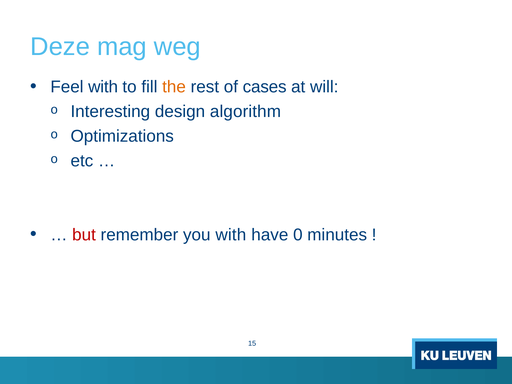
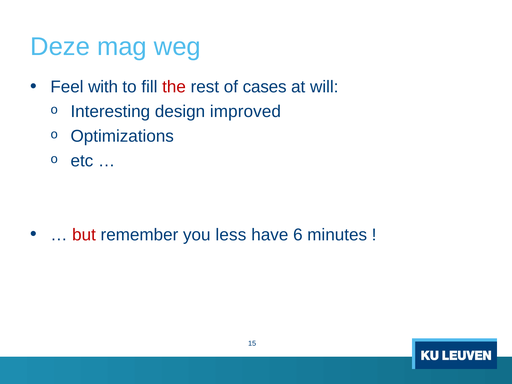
the colour: orange -> red
algorithm: algorithm -> improved
you with: with -> less
0: 0 -> 6
